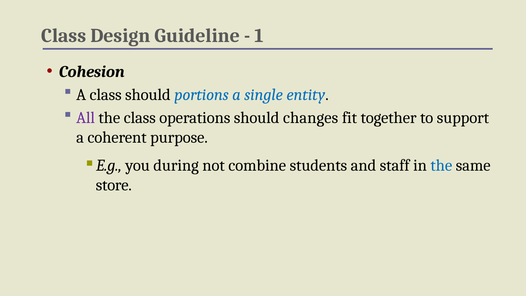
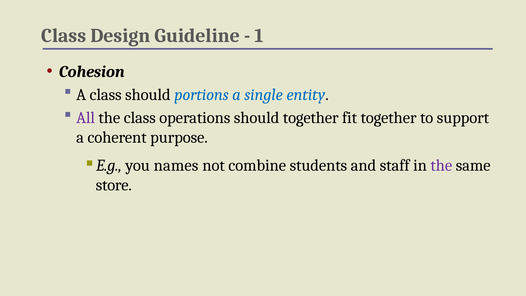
should changes: changes -> together
during: during -> names
the at (441, 165) colour: blue -> purple
